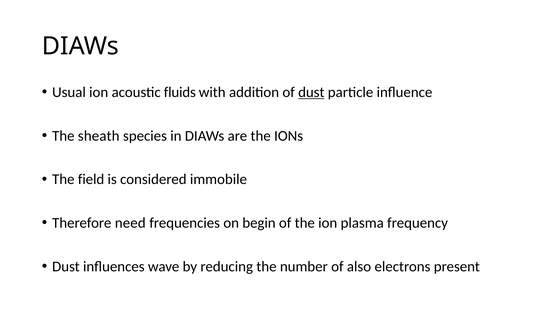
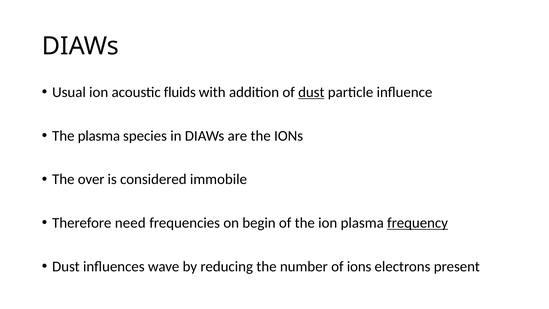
The sheath: sheath -> plasma
field: field -> over
frequency underline: none -> present
of also: also -> ions
